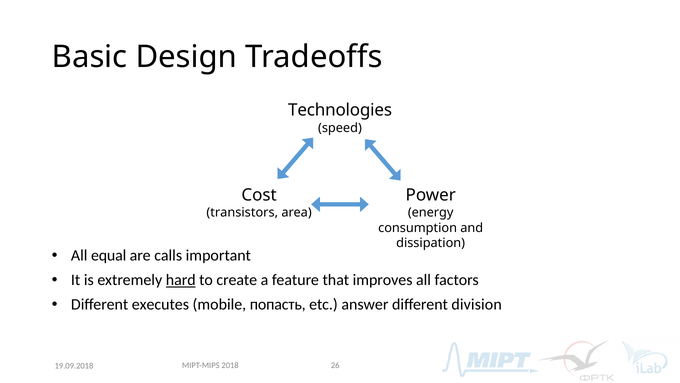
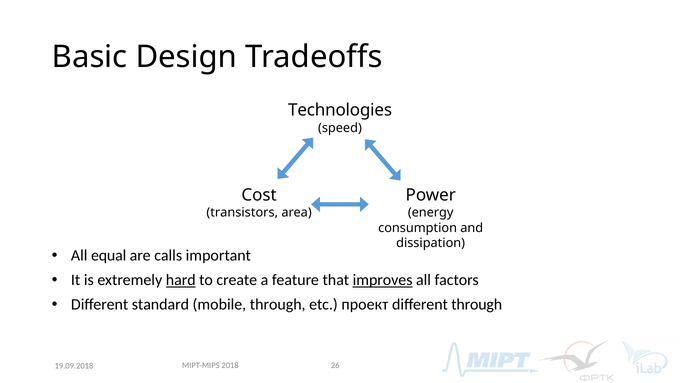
improves underline: none -> present
executes: executes -> standard
mobile попасть: попасть -> through
answer: answer -> проект
different division: division -> through
